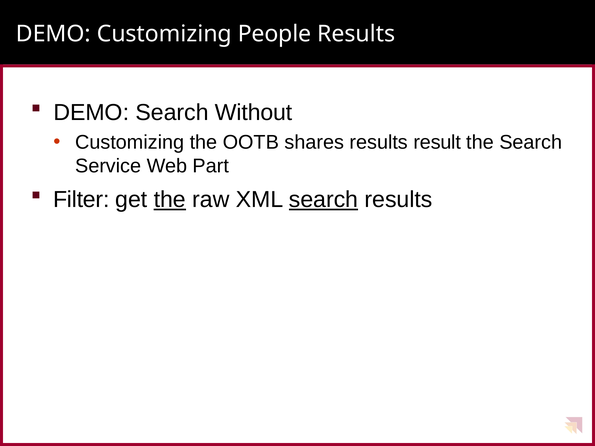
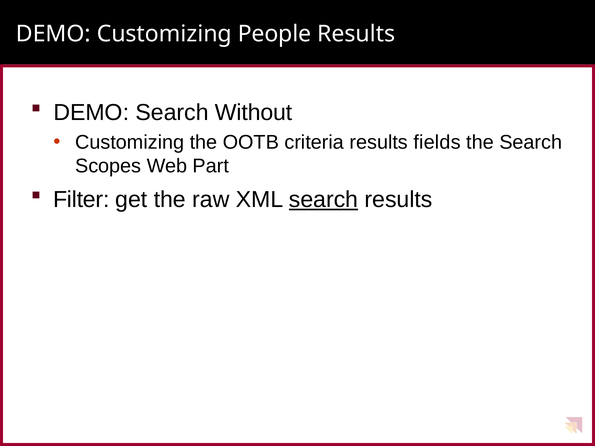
shares: shares -> criteria
result: result -> fields
Service: Service -> Scopes
the at (170, 200) underline: present -> none
